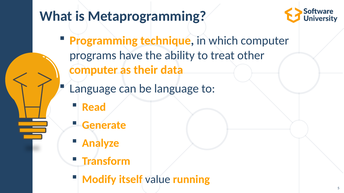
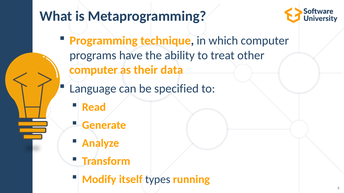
be language: language -> specified
value: value -> types
